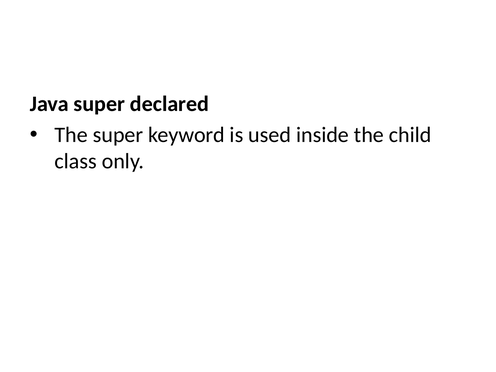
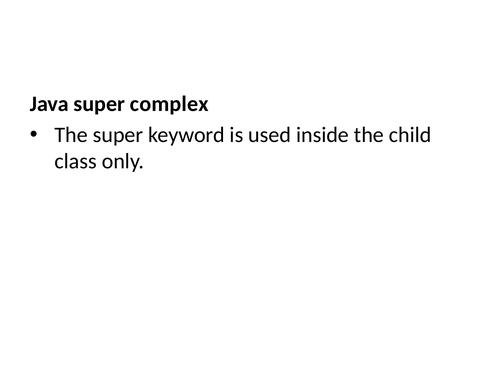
declared: declared -> complex
